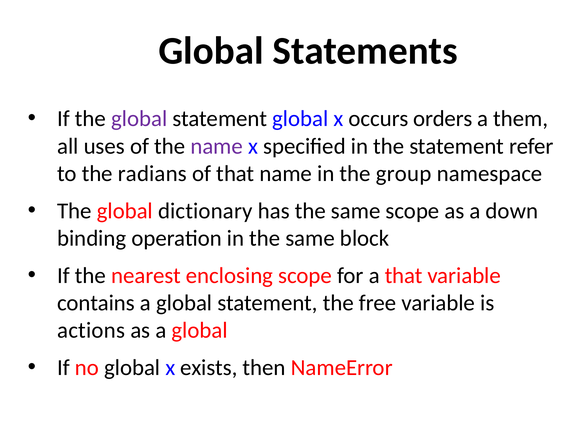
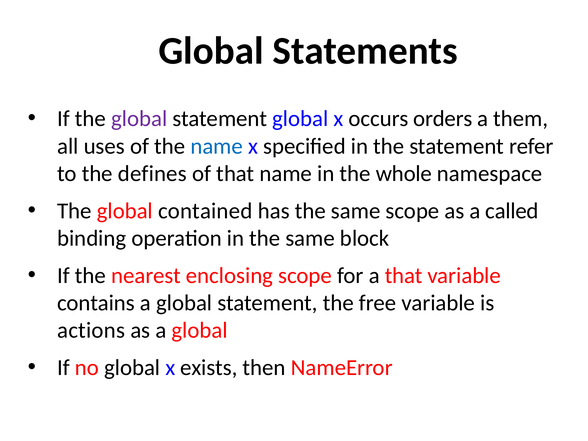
name at (217, 146) colour: purple -> blue
radians: radians -> defines
group: group -> whole
dictionary: dictionary -> contained
down: down -> called
